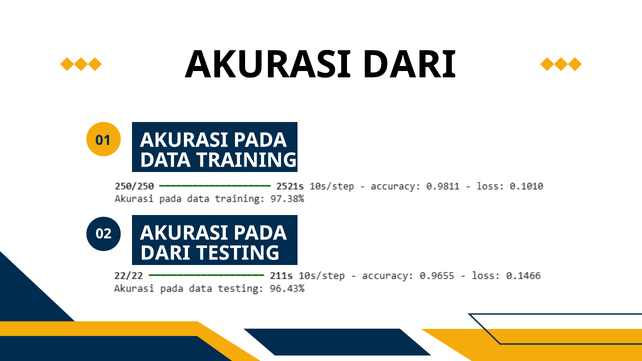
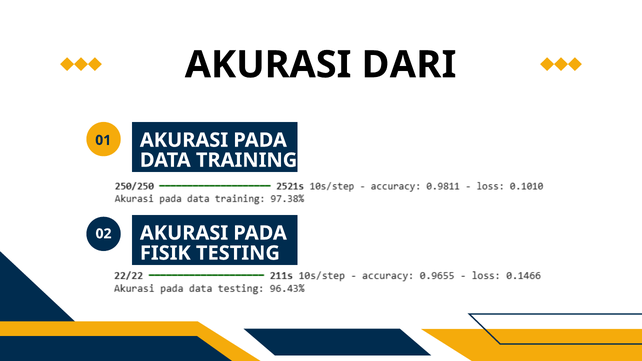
DARI at (165, 253): DARI -> FISIK
